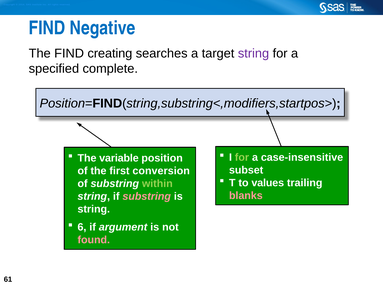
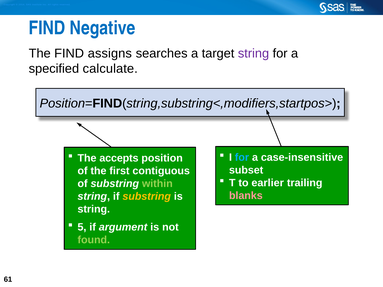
creating: creating -> assigns
complete: complete -> calculate
for at (242, 157) colour: light green -> light blue
variable: variable -> accepts
conversion: conversion -> contiguous
values: values -> earlier
substring at (147, 197) colour: pink -> yellow
6: 6 -> 5
found colour: pink -> light green
